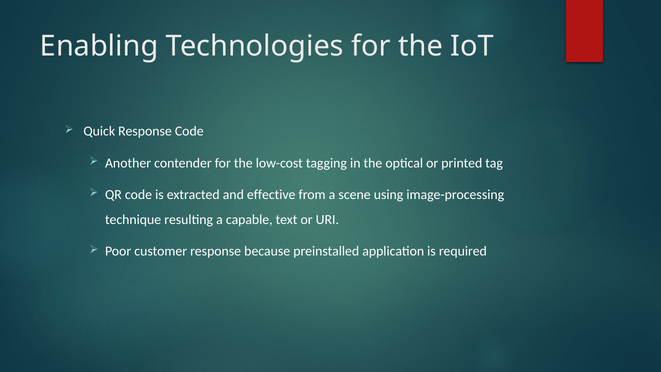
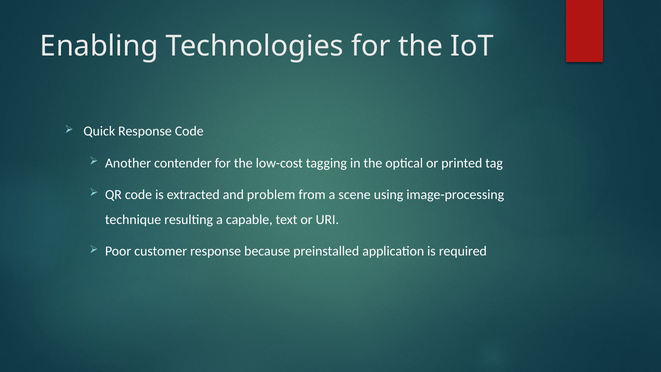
effective: effective -> problem
